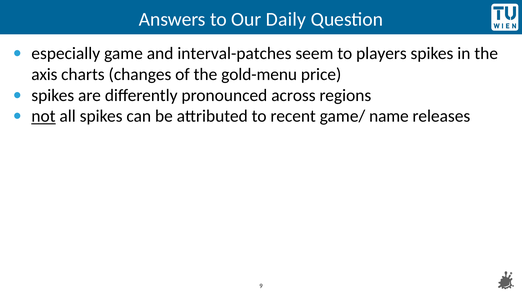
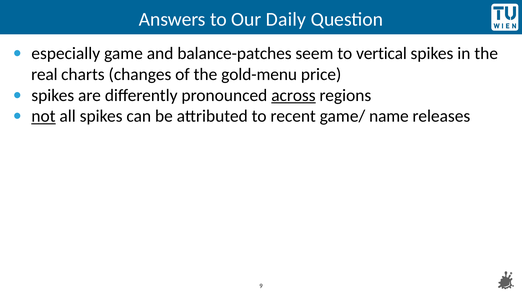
interval-patches: interval-patches -> balance-patches
players: players -> vertical
axis: axis -> real
across underline: none -> present
